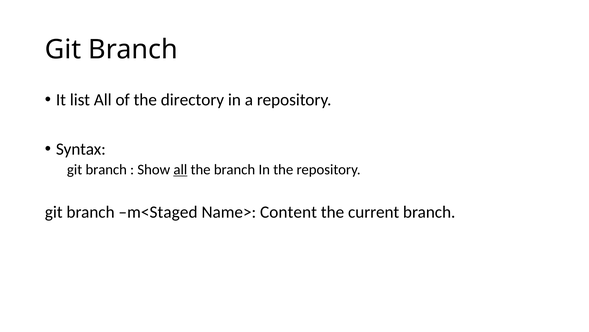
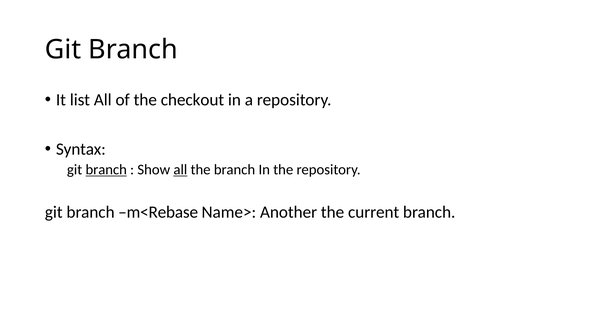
directory: directory -> checkout
branch at (106, 169) underline: none -> present
m<Staged: m<Staged -> m<Rebase
Content: Content -> Another
